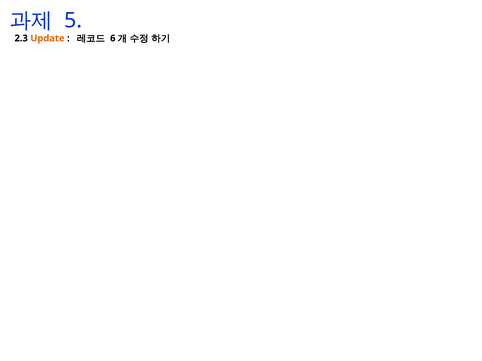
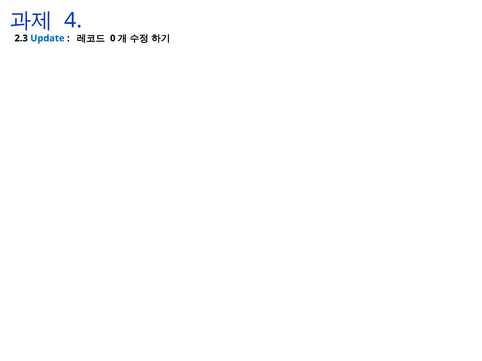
5: 5 -> 4
Update colour: orange -> blue
6: 6 -> 0
